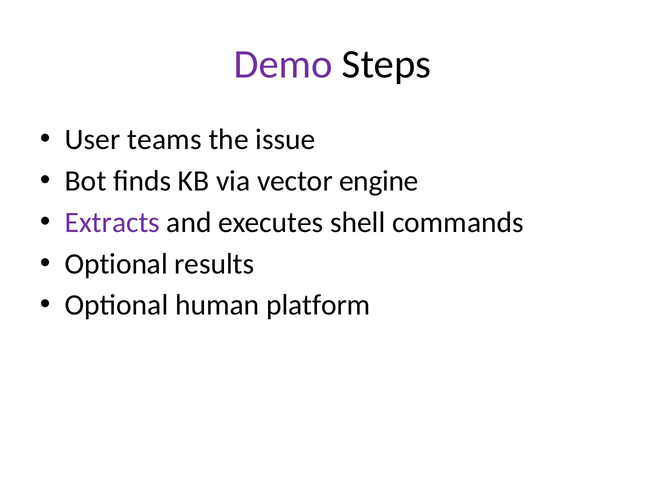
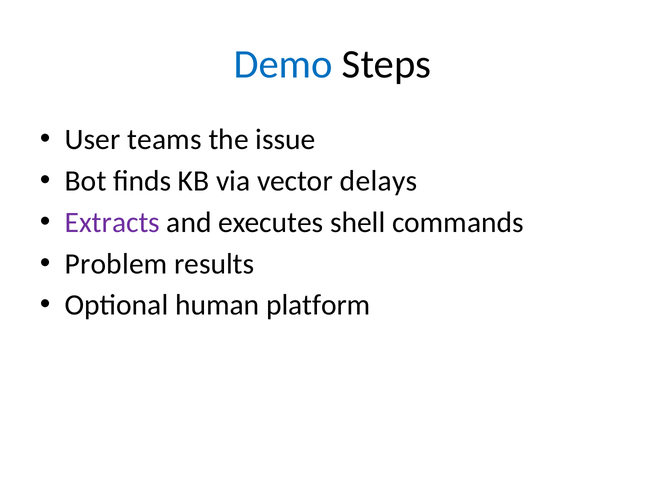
Demo colour: purple -> blue
engine: engine -> delays
Optional at (116, 264): Optional -> Problem
